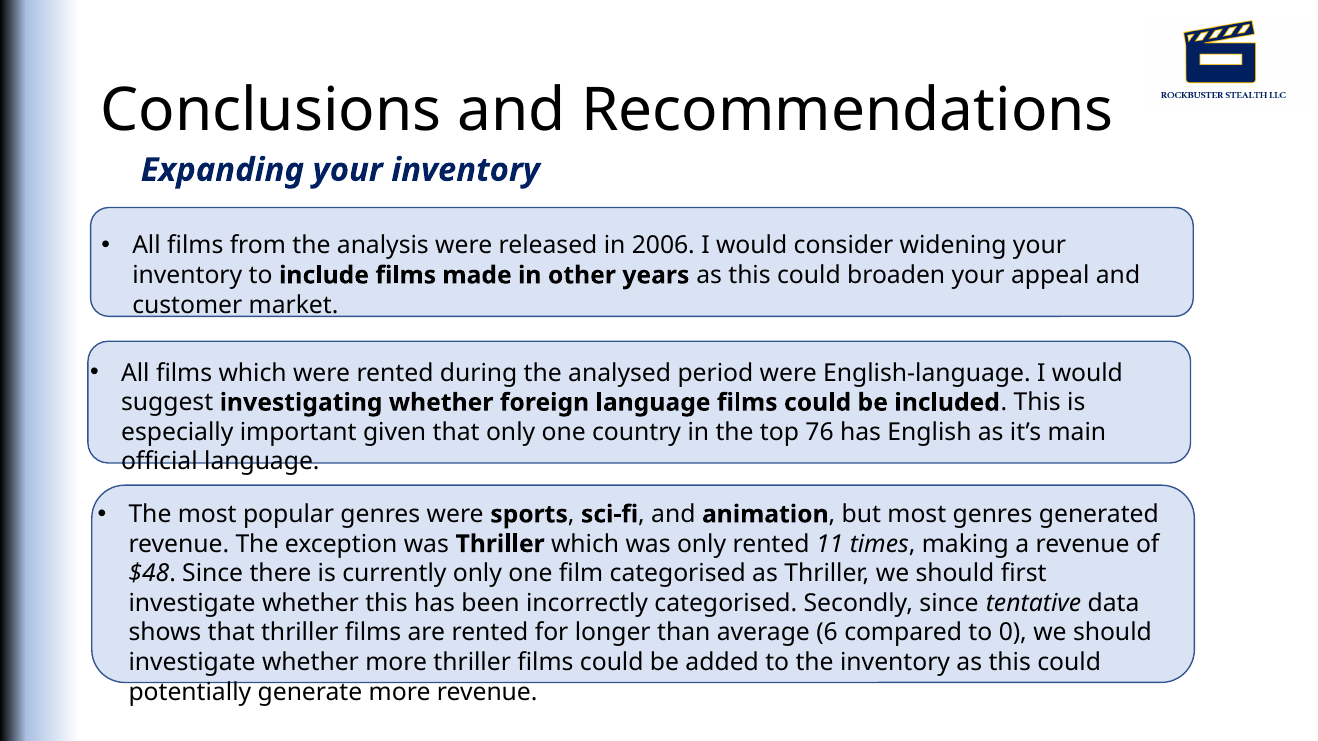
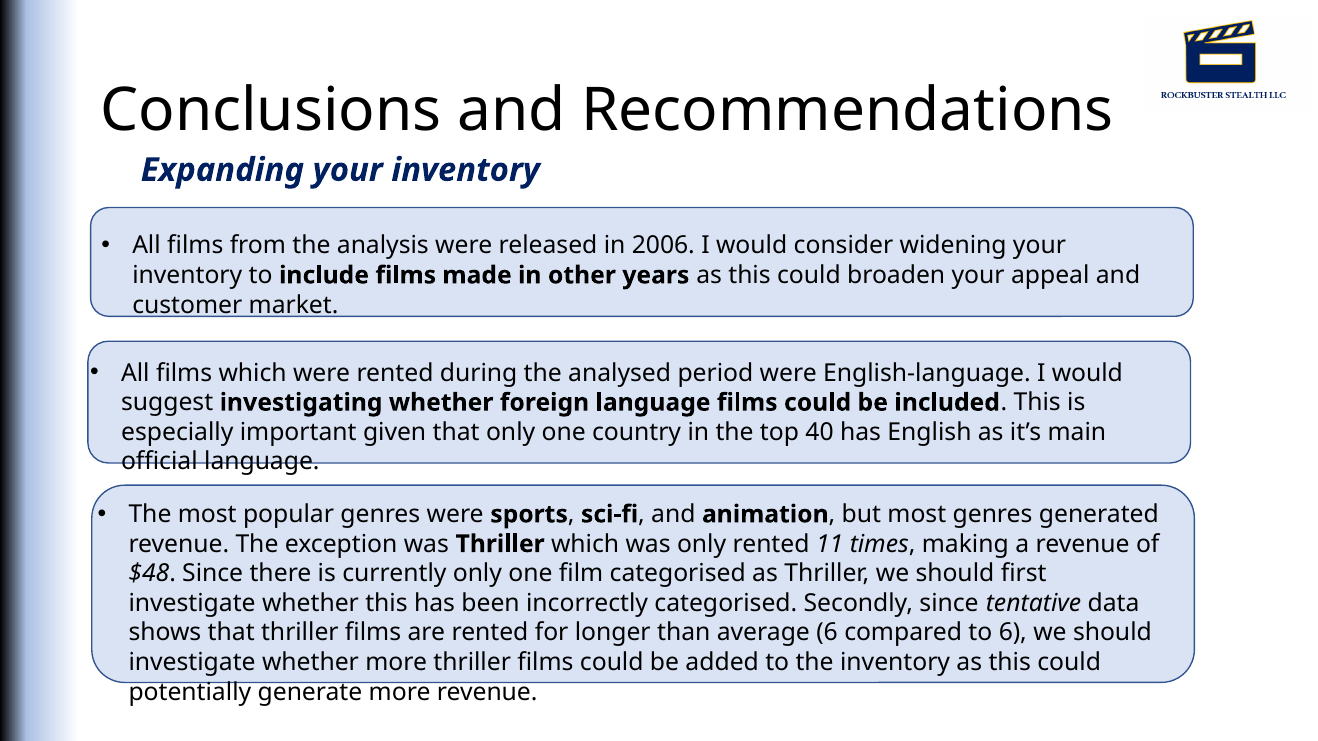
76: 76 -> 40
to 0: 0 -> 6
